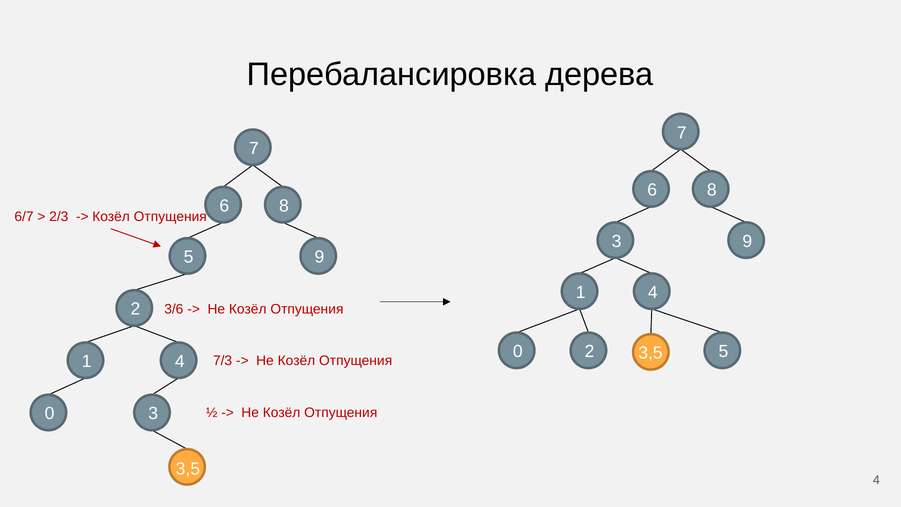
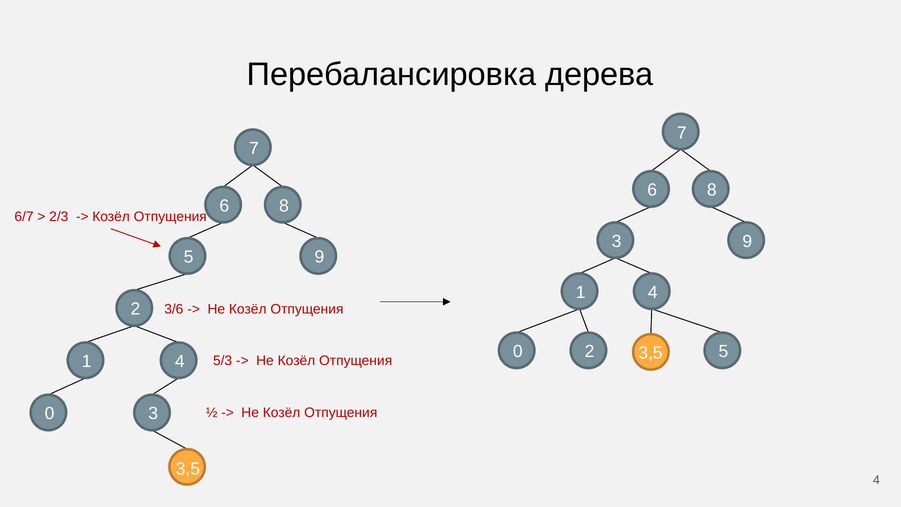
7/3: 7/3 -> 5/3
